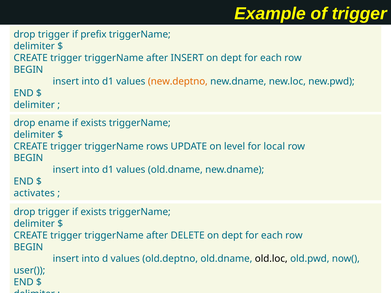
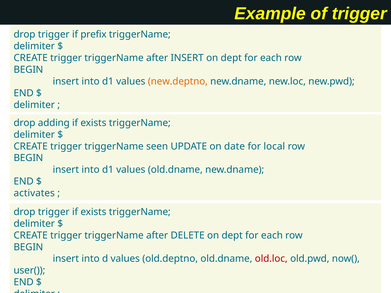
ename: ename -> adding
rows: rows -> seen
level: level -> date
old.loc colour: black -> red
